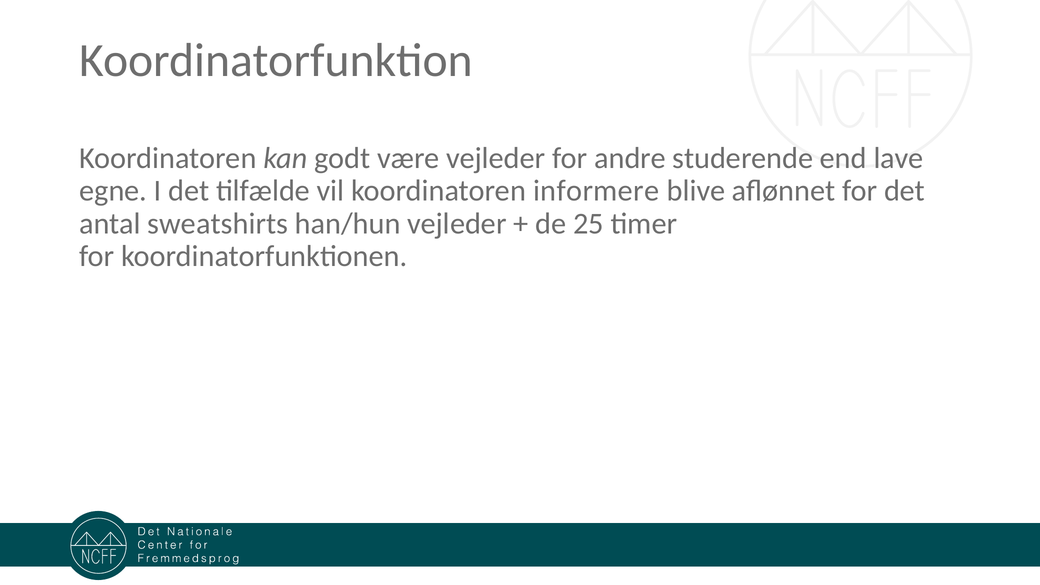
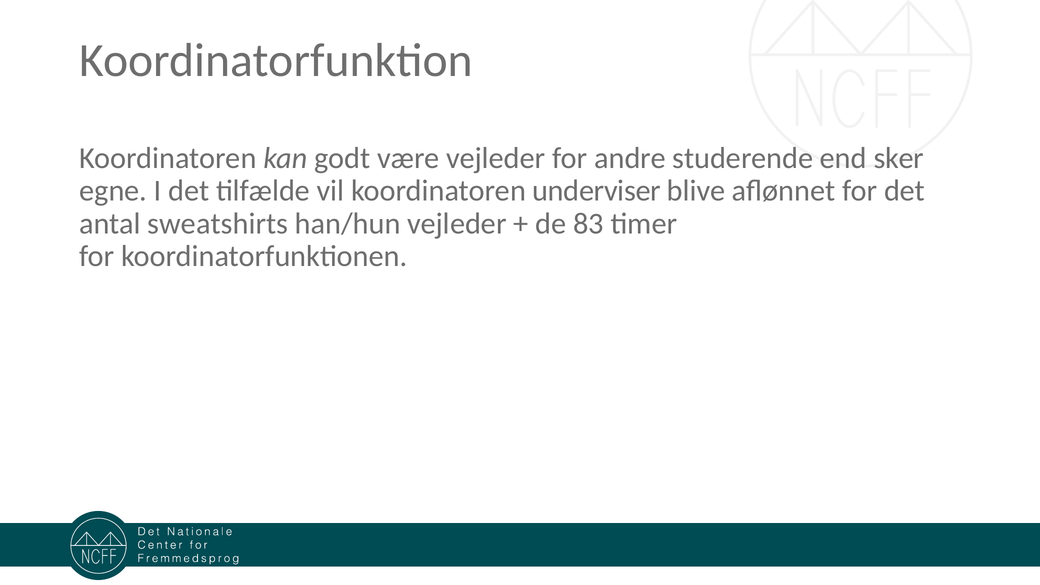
lave: lave -> sker
informere: informere -> underviser
25: 25 -> 83
